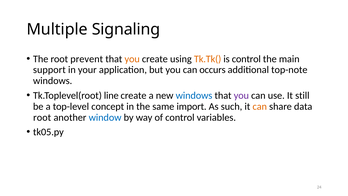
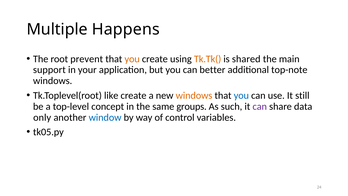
Signaling: Signaling -> Happens
is control: control -> shared
occurs: occurs -> better
line: line -> like
windows at (194, 95) colour: blue -> orange
you at (241, 95) colour: purple -> blue
import: import -> groups
can at (260, 106) colour: orange -> purple
root at (42, 117): root -> only
